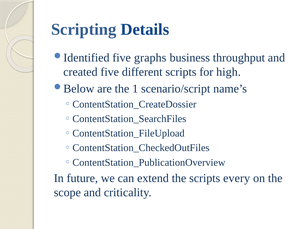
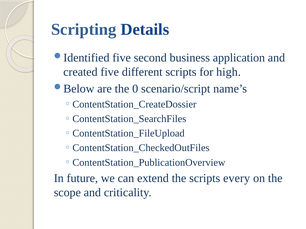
graphs: graphs -> second
throughput: throughput -> application
1: 1 -> 0
